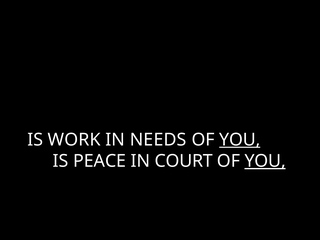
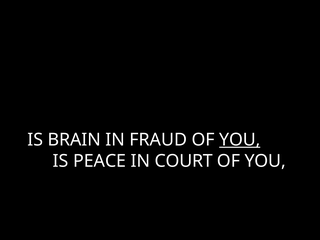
WORK: WORK -> BRAIN
NEEDS: NEEDS -> FRAUD
YOU at (265, 161) underline: present -> none
